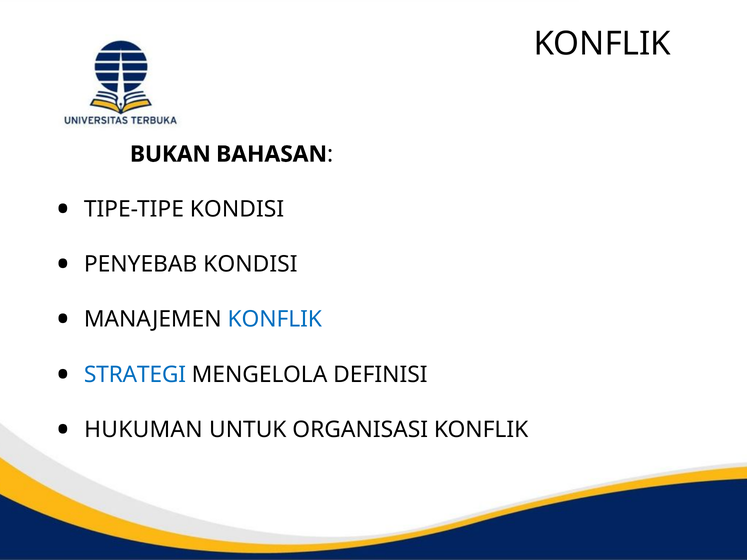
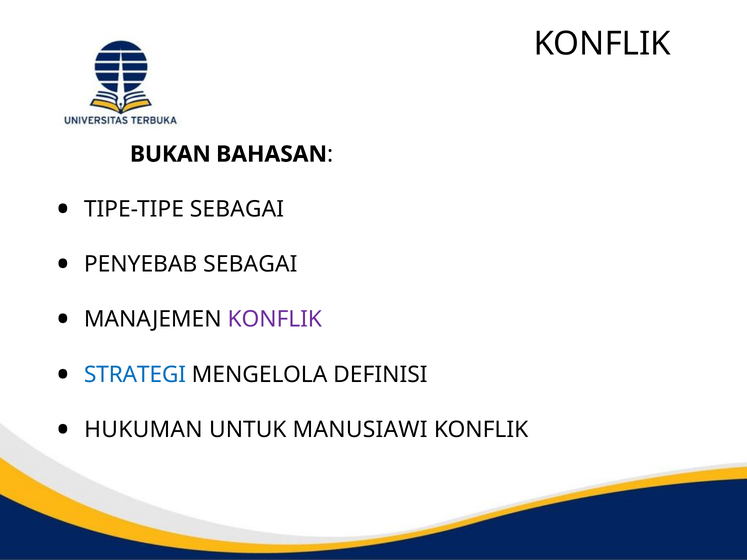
TIPE-TIPE KONDISI: KONDISI -> SEBAGAI
PENYEBAB KONDISI: KONDISI -> SEBAGAI
KONFLIK at (275, 320) colour: blue -> purple
ORGANISASI: ORGANISASI -> MANUSIAWI
